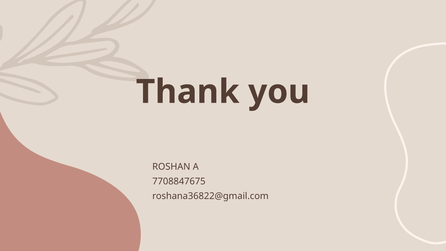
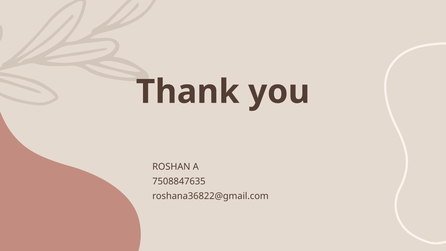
7708847675: 7708847675 -> 7508847635
